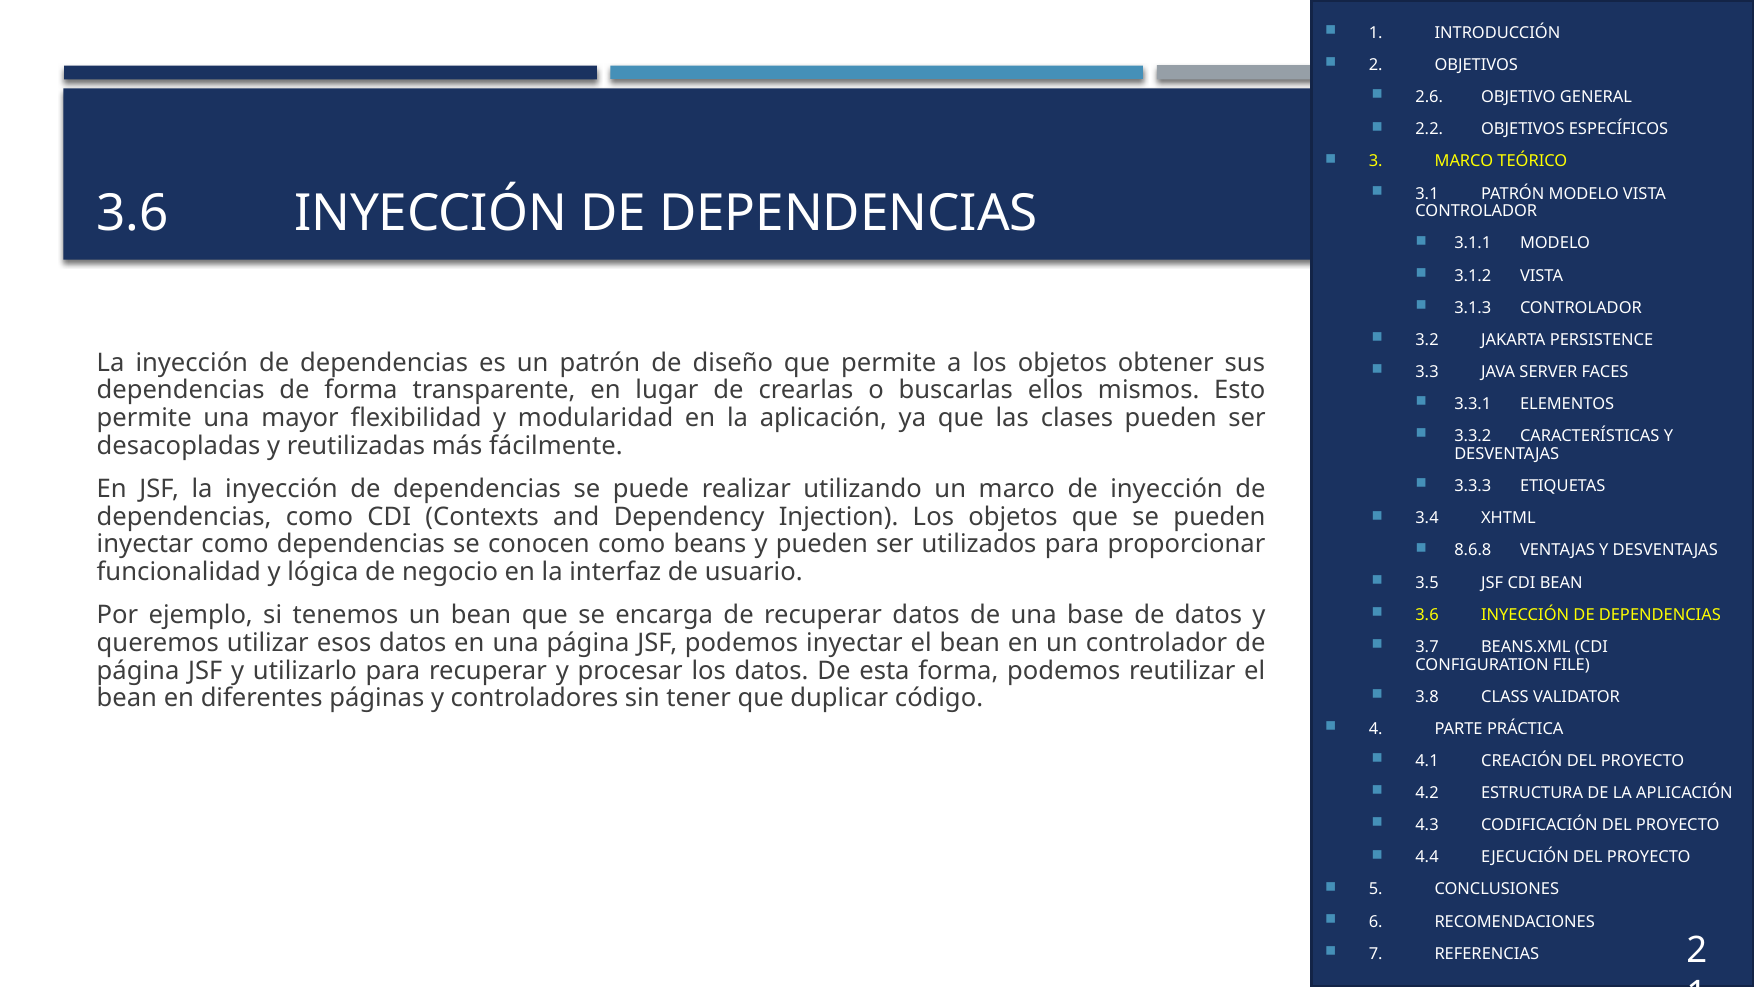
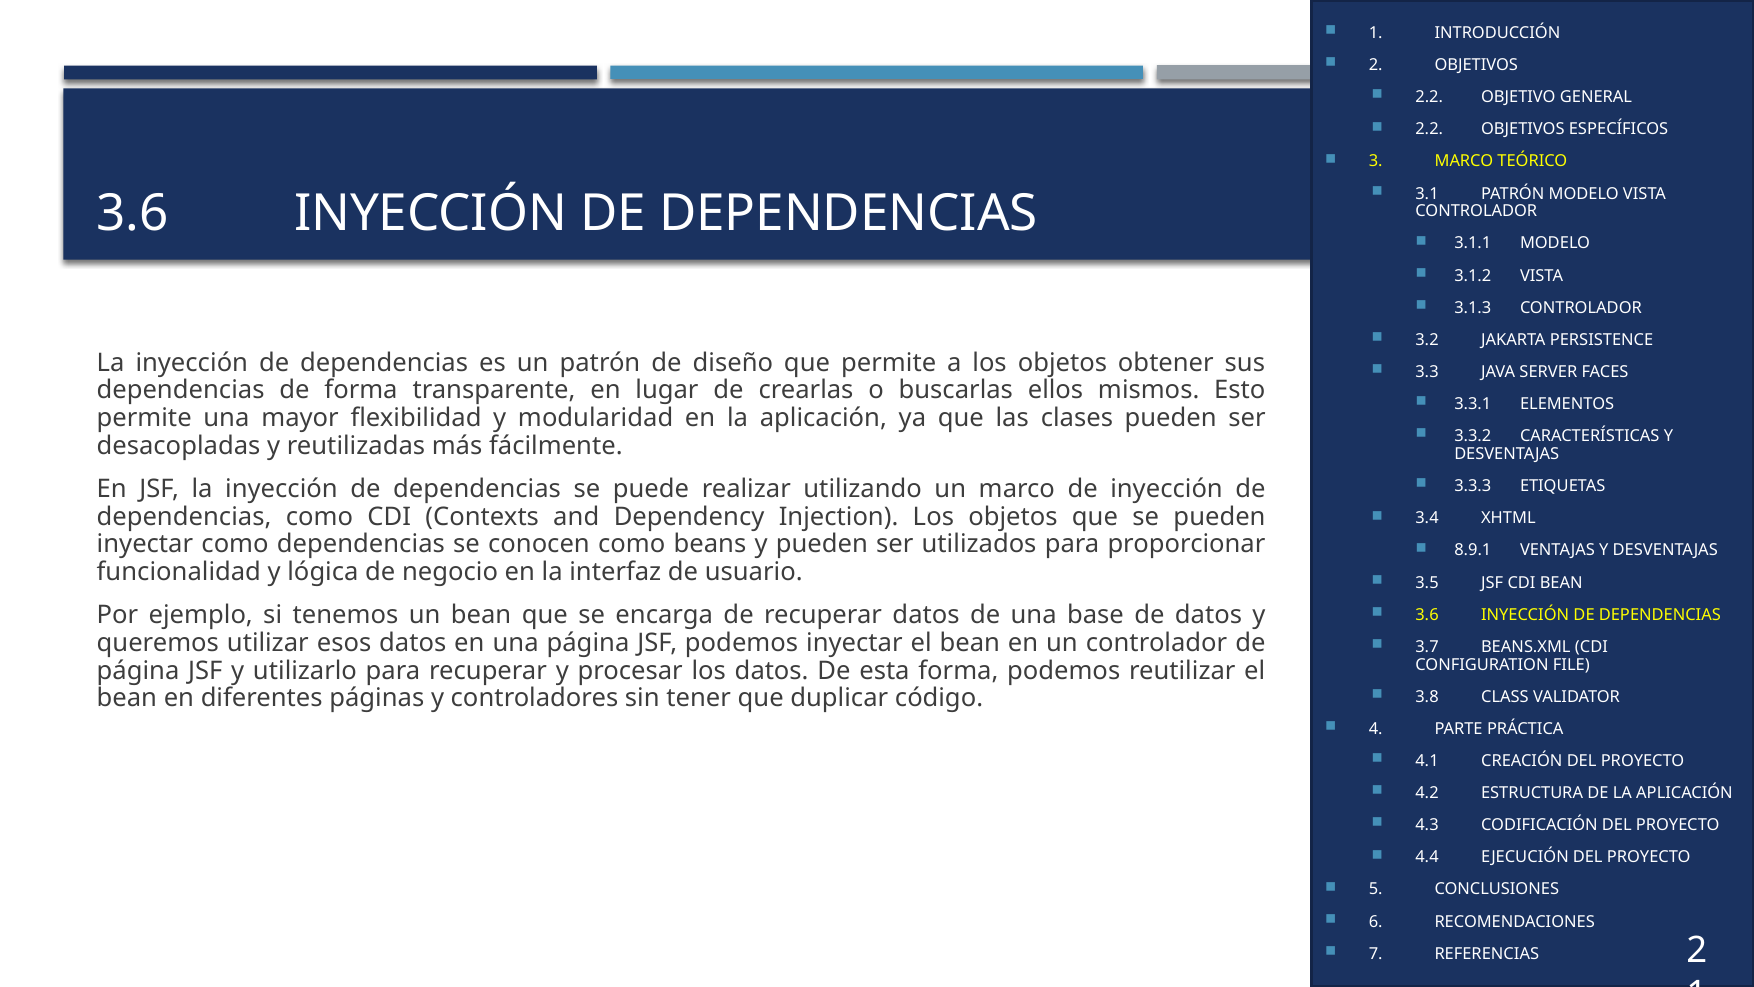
2.6 at (1429, 97): 2.6 -> 2.2
8.6.8: 8.6.8 -> 8.9.1
